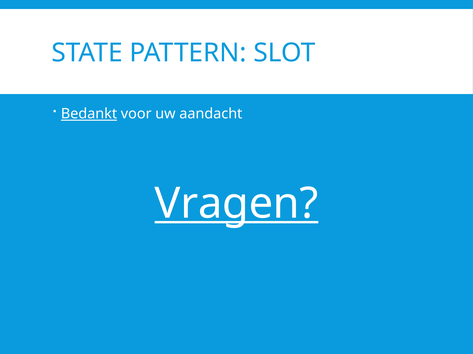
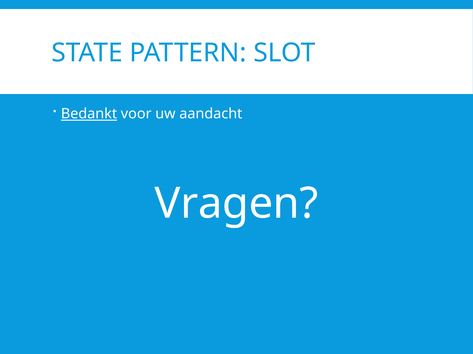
Vragen underline: present -> none
